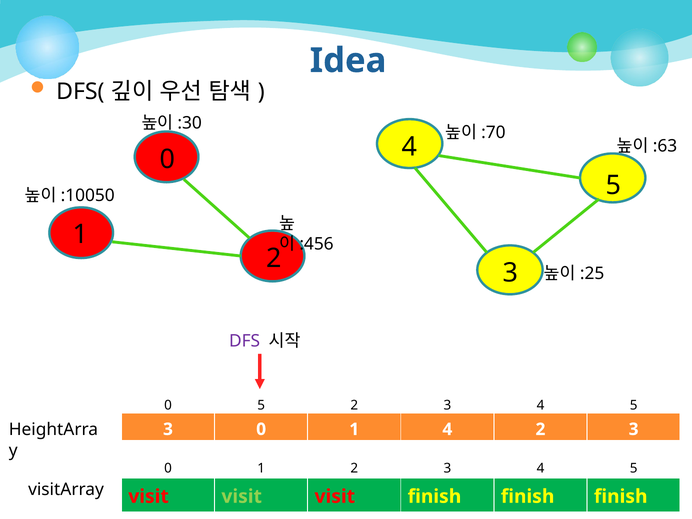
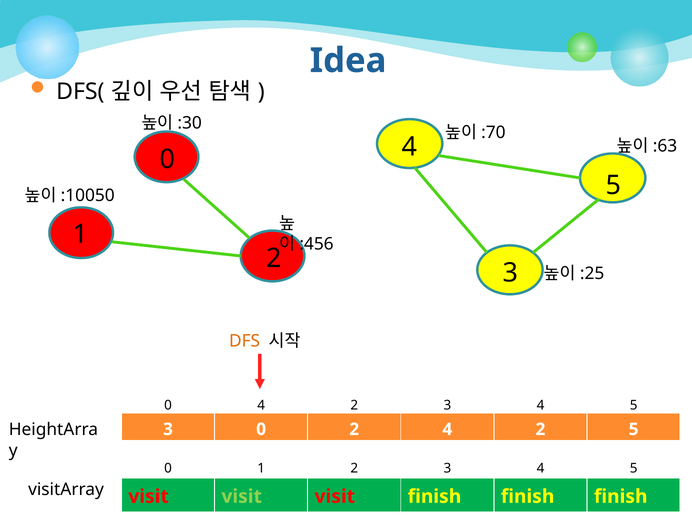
DFS colour: purple -> orange
0 5: 5 -> 4
3 0 1: 1 -> 2
4 2 3: 3 -> 5
